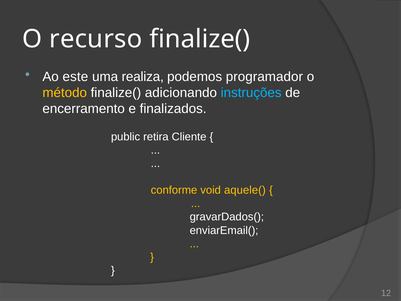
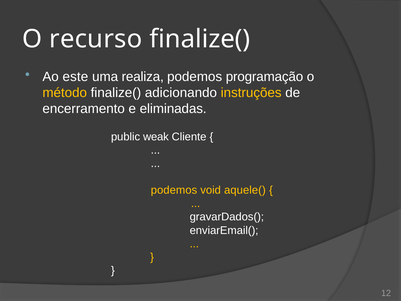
programador: programador -> programação
instruções colour: light blue -> yellow
finalizados: finalizados -> eliminadas
retira: retira -> weak
conforme at (174, 190): conforme -> podemos
